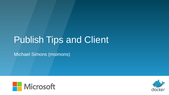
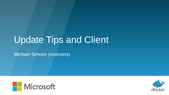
Publish: Publish -> Update
